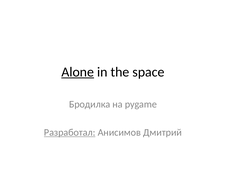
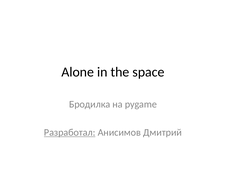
Alone underline: present -> none
